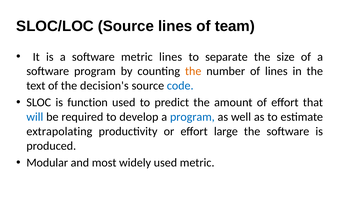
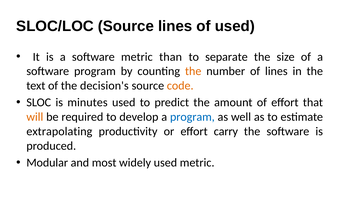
of team: team -> used
metric lines: lines -> than
code colour: blue -> orange
function: function -> minutes
will colour: blue -> orange
large: large -> carry
